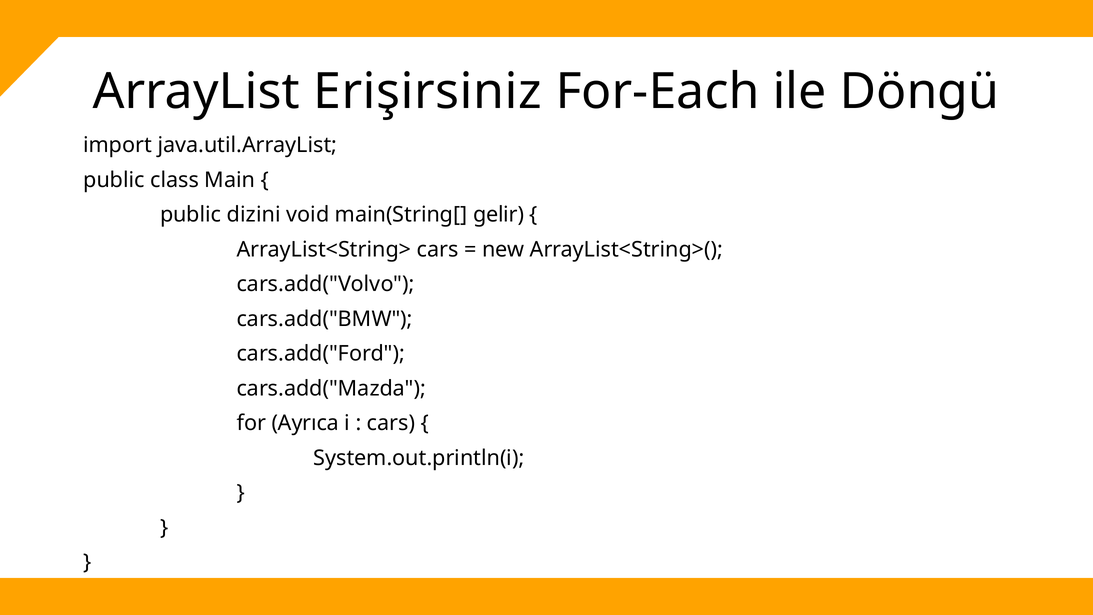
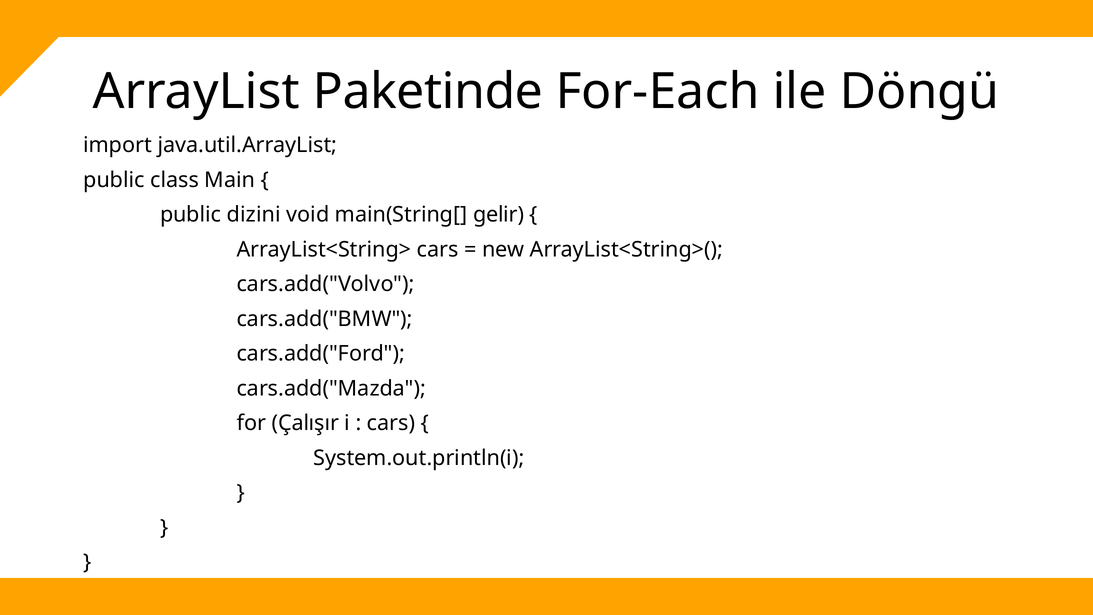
Erişirsiniz: Erişirsiniz -> Paketinde
Ayrıca: Ayrıca -> Çalışır
